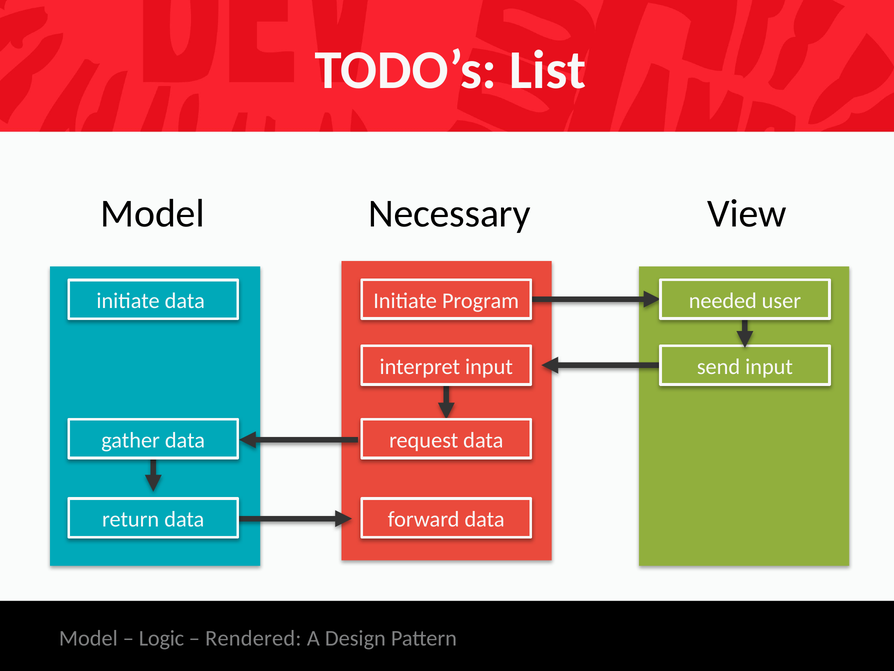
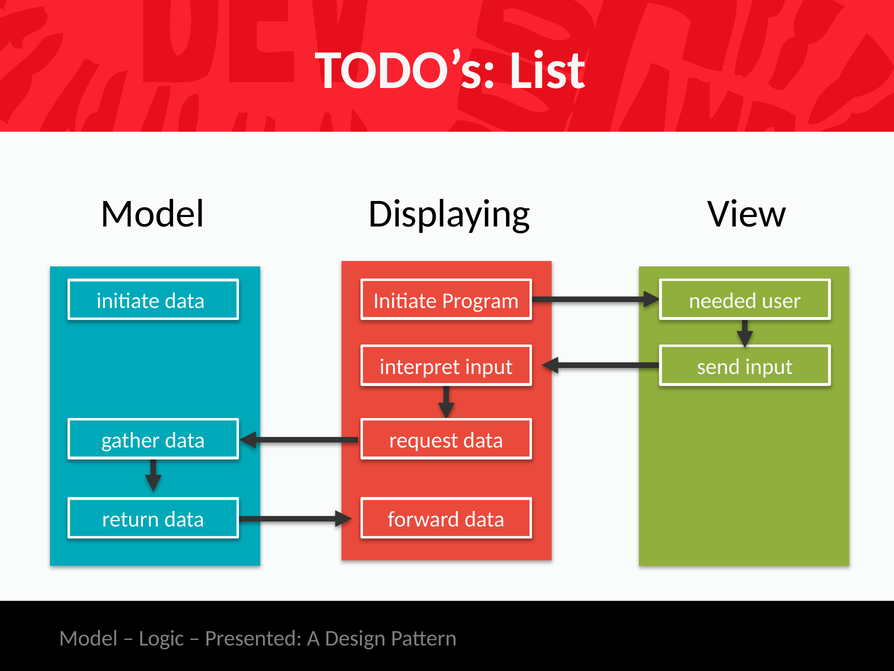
Necessary: Necessary -> Displaying
Rendered: Rendered -> Presented
